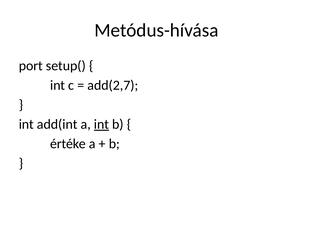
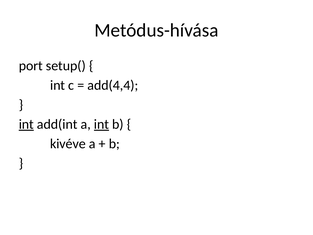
add(2,7: add(2,7 -> add(4,4
int at (26, 124) underline: none -> present
értéke: értéke -> kivéve
